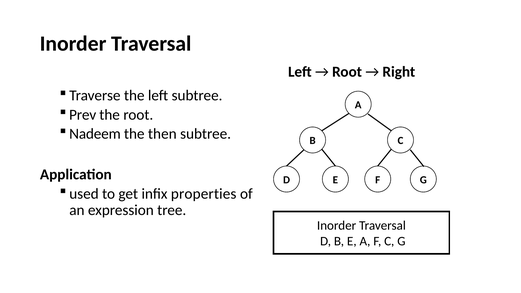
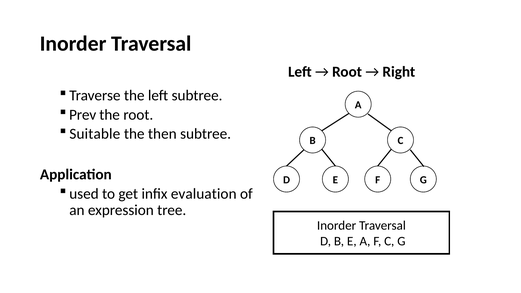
Nadeem: Nadeem -> Suitable
properties: properties -> evaluation
